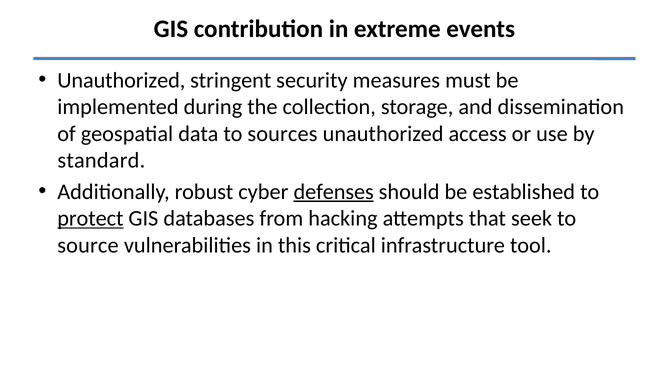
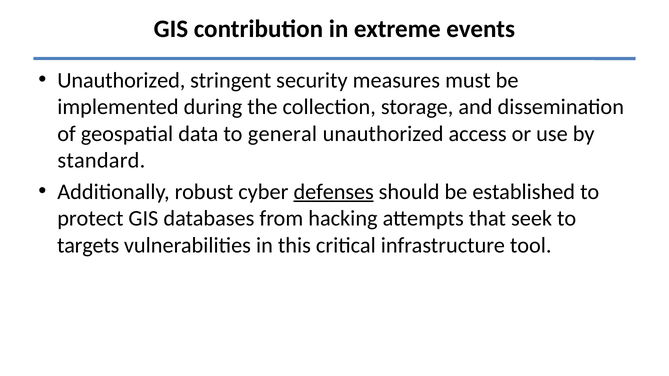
sources: sources -> general
protect underline: present -> none
source: source -> targets
